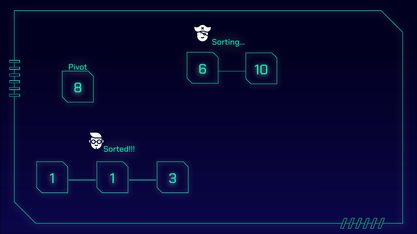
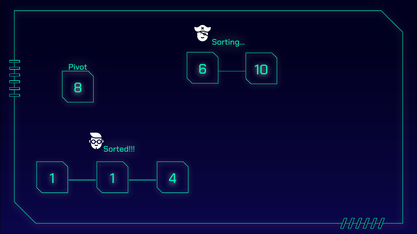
3: 3 -> 4
